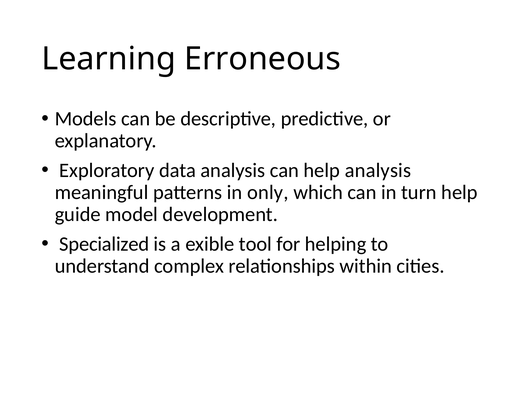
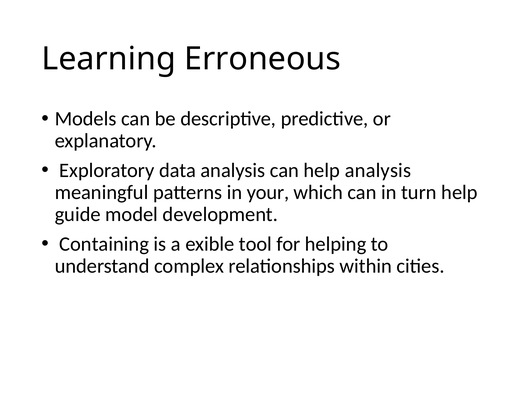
only: only -> your
Specialized: Specialized -> Containing
